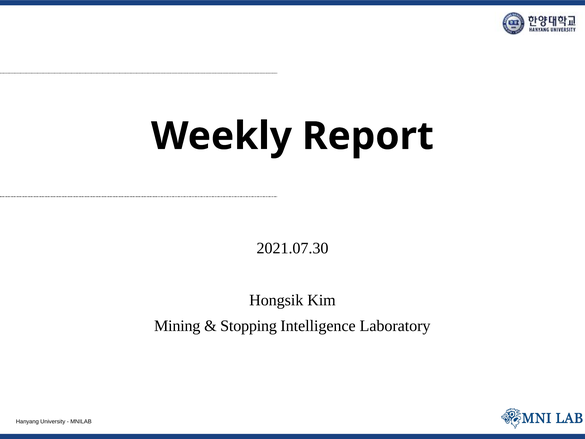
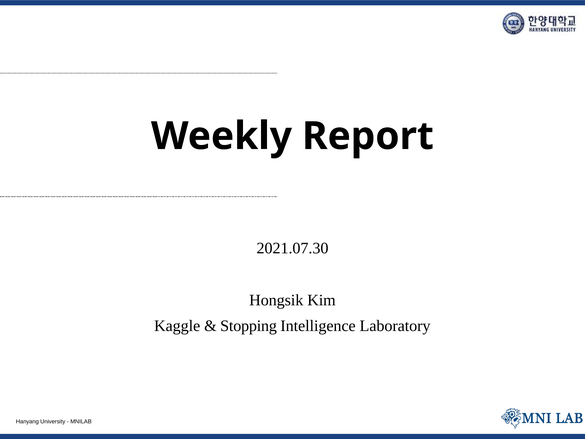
Mining: Mining -> Kaggle
